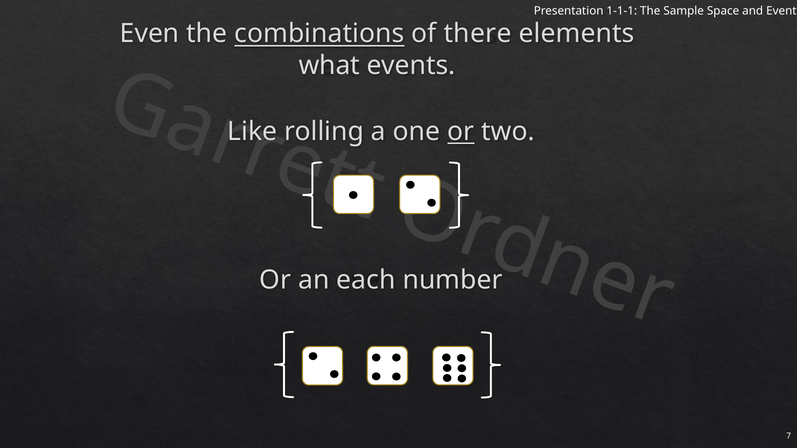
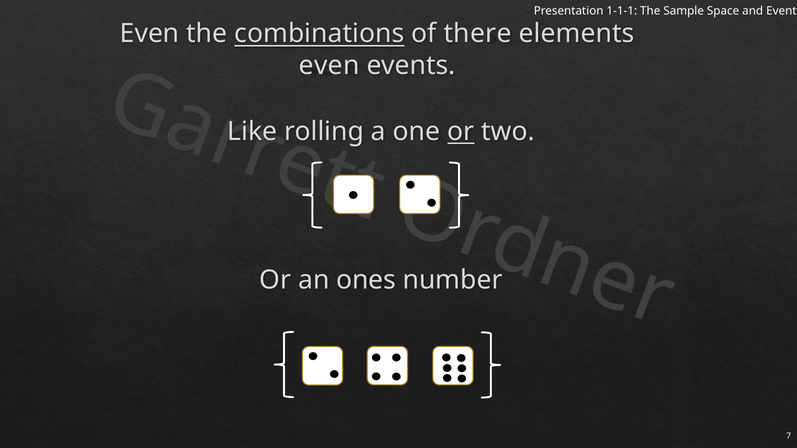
what at (329, 66): what -> even
each: each -> ones
